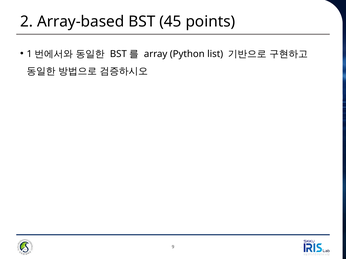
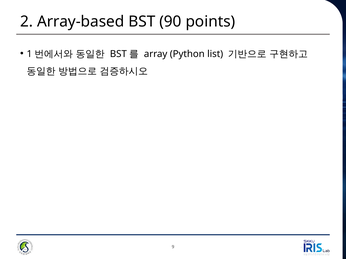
45: 45 -> 90
